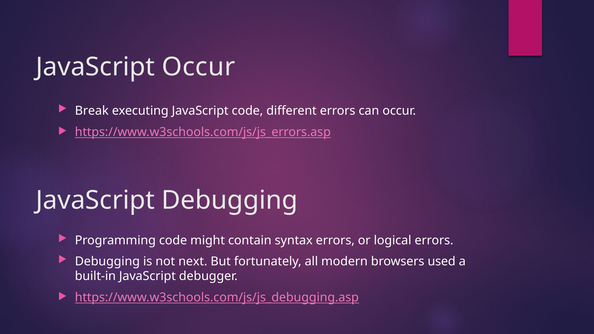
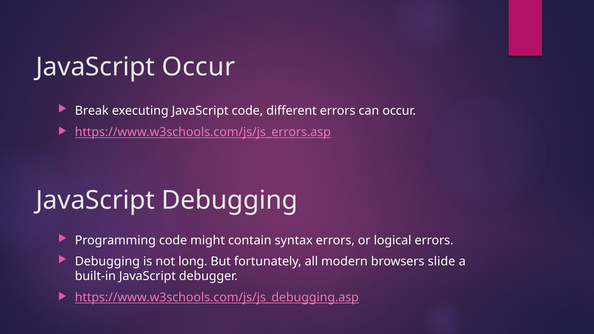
next: next -> long
used: used -> slide
